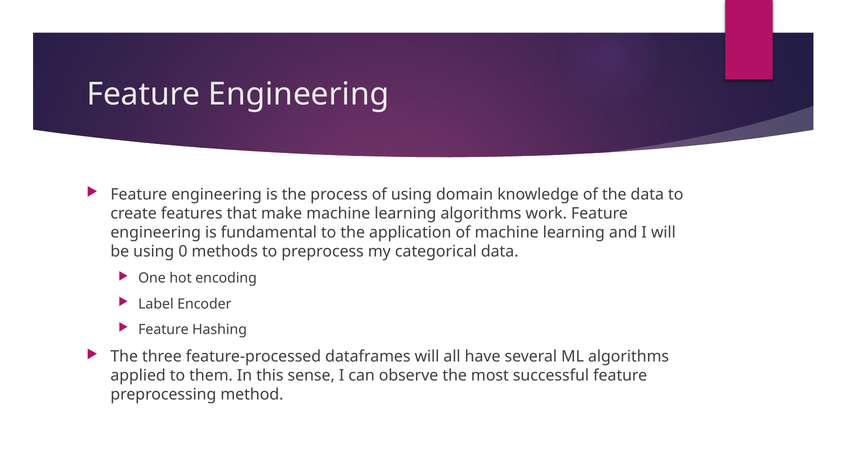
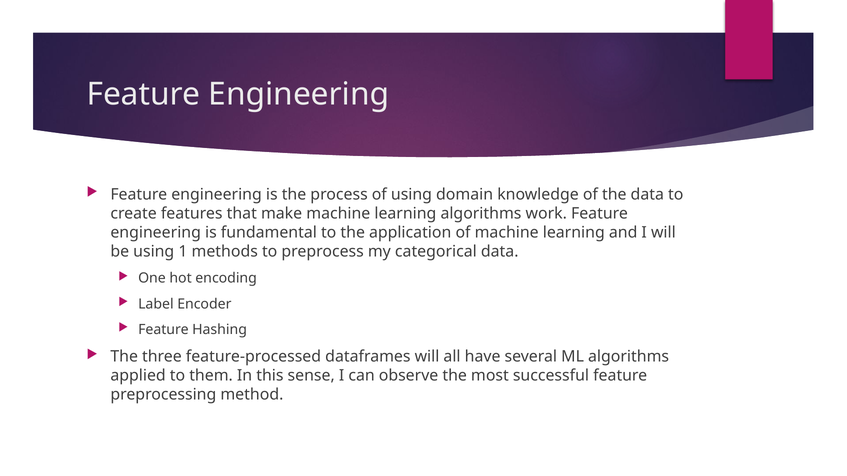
0: 0 -> 1
